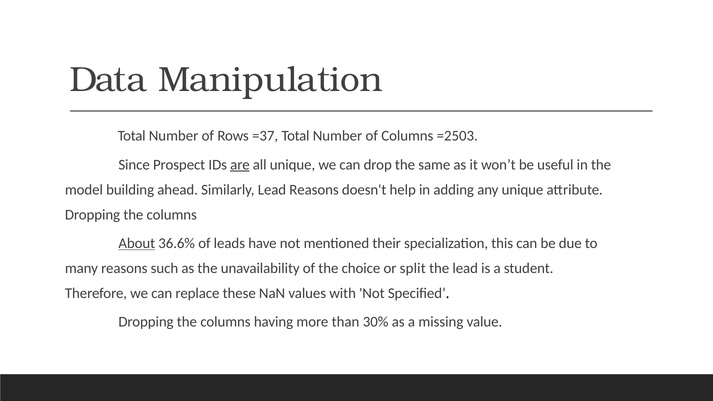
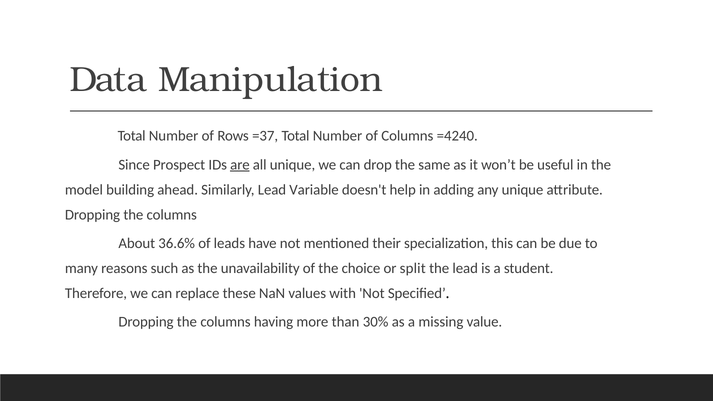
=2503: =2503 -> =4240
Lead Reasons: Reasons -> Variable
About underline: present -> none
